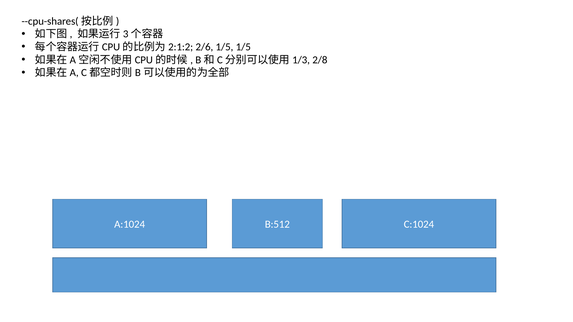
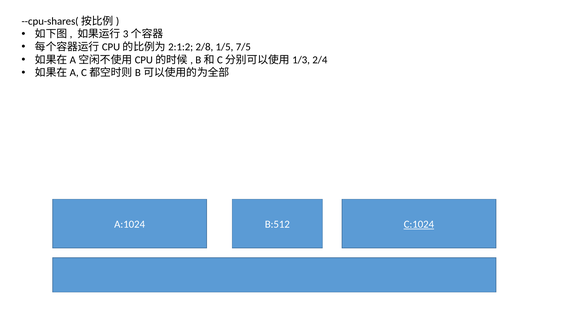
2/6: 2/6 -> 2/8
1/5 1/5: 1/5 -> 7/5
2/8: 2/8 -> 2/4
C:1024 underline: none -> present
